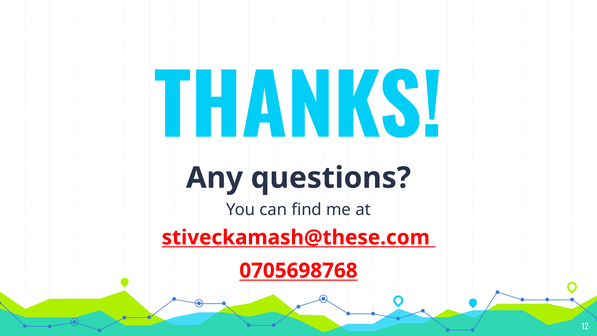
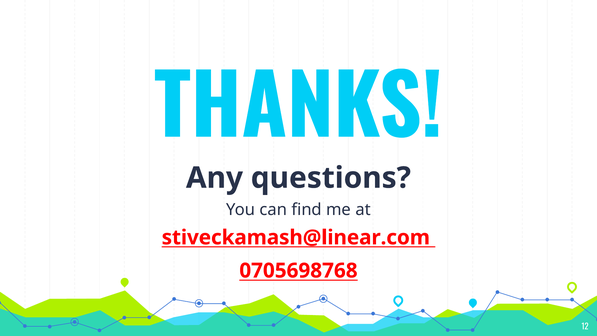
stiveckamash@these.com: stiveckamash@these.com -> stiveckamash@linear.com
